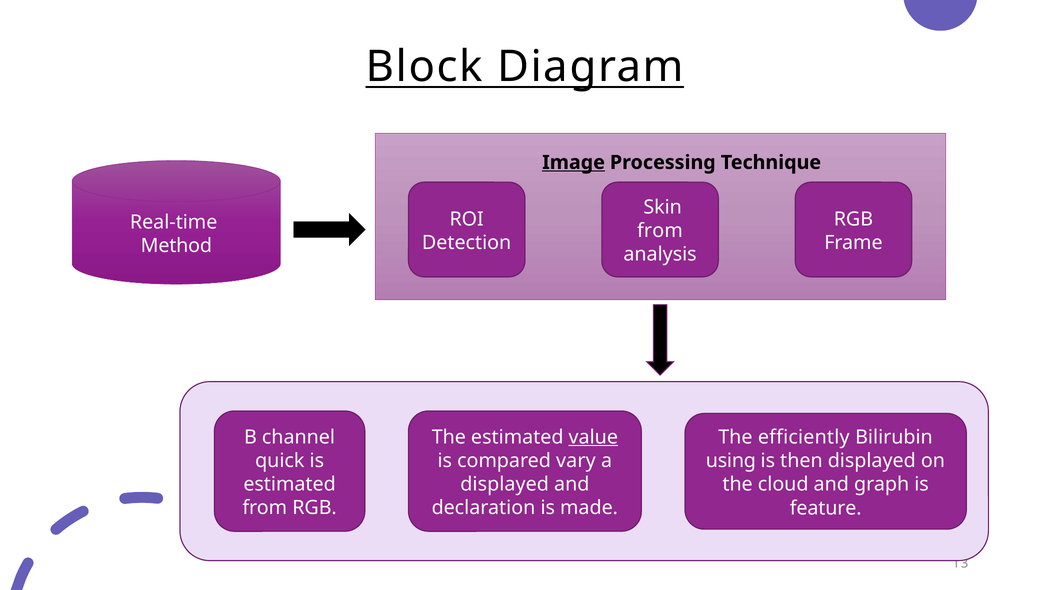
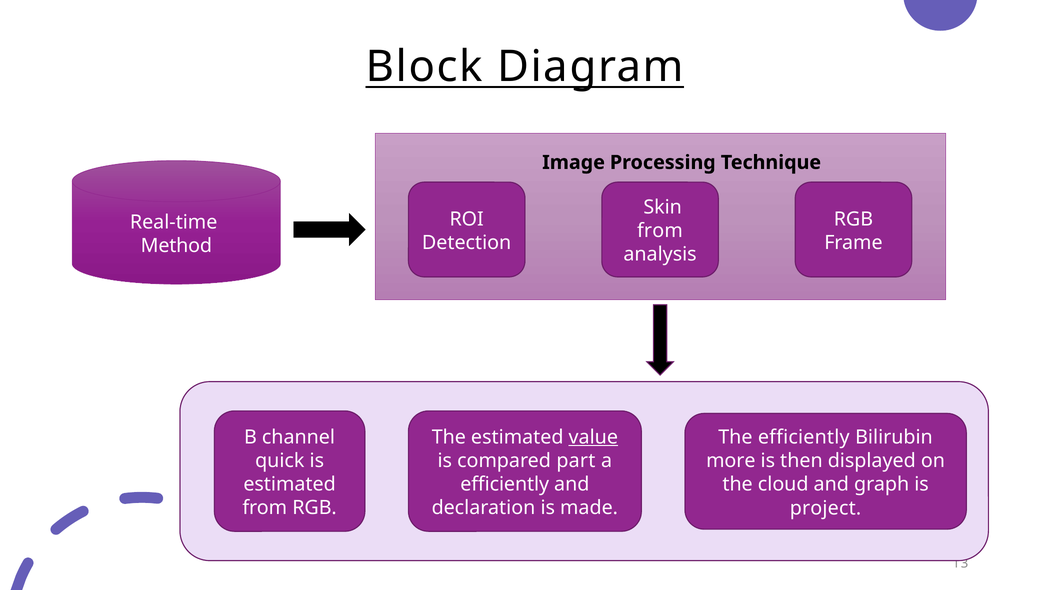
Image underline: present -> none
vary: vary -> part
using: using -> more
displayed at (505, 485): displayed -> efficiently
feature: feature -> project
